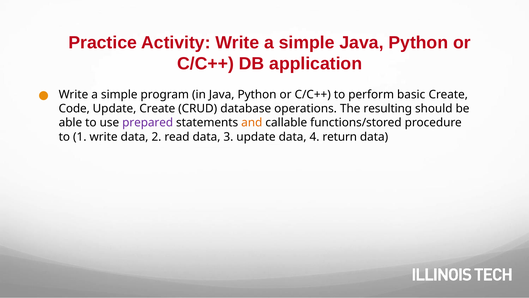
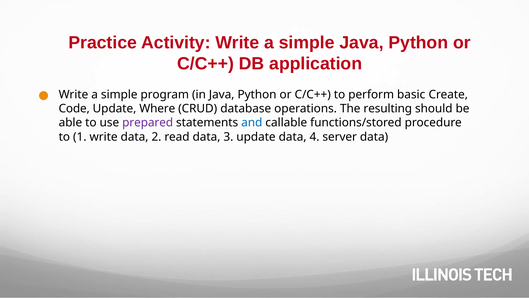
Update Create: Create -> Where
and colour: orange -> blue
return: return -> server
